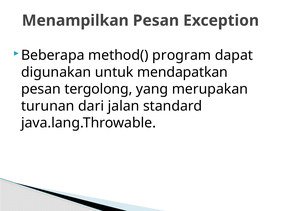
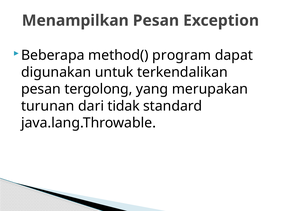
mendapatkan: mendapatkan -> terkendalikan
jalan: jalan -> tidak
